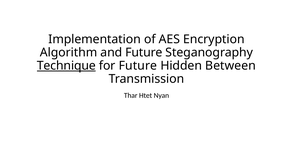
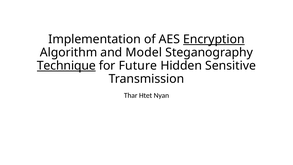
Encryption underline: none -> present
and Future: Future -> Model
Between: Between -> Sensitive
